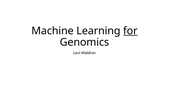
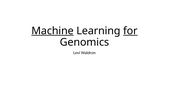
Machine underline: none -> present
